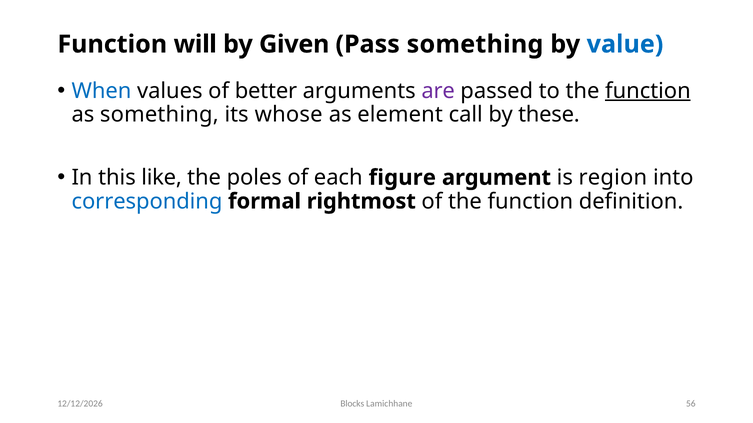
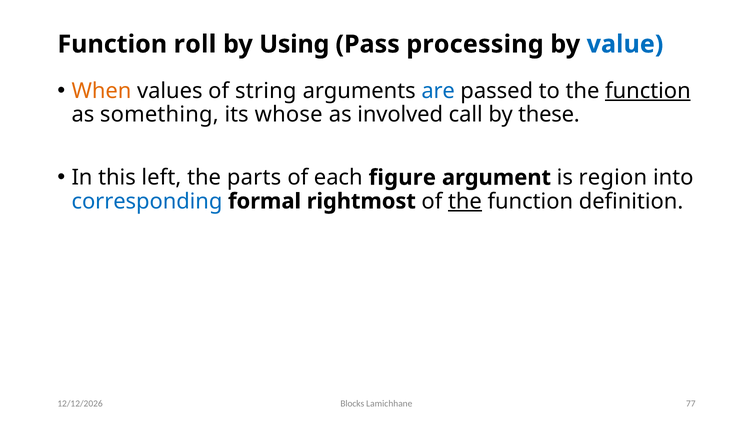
will: will -> roll
Given: Given -> Using
Pass something: something -> processing
When colour: blue -> orange
better: better -> string
are colour: purple -> blue
element: element -> involved
like: like -> left
poles: poles -> parts
the at (465, 202) underline: none -> present
56: 56 -> 77
